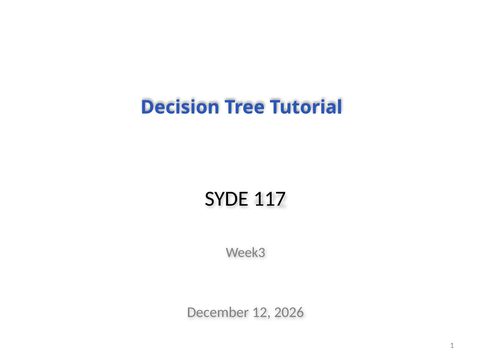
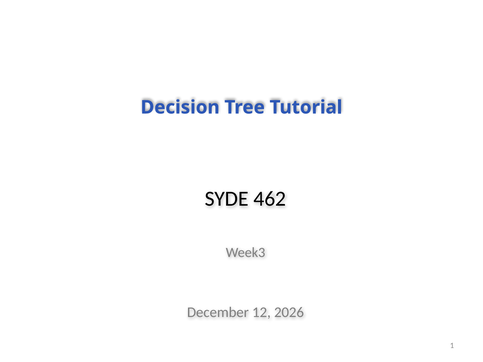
117: 117 -> 462
